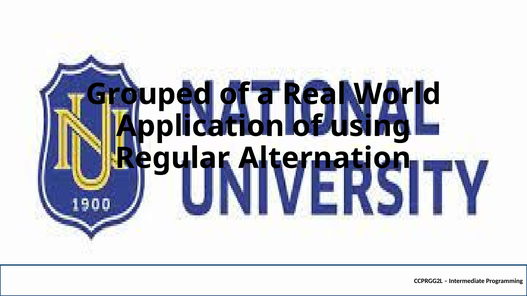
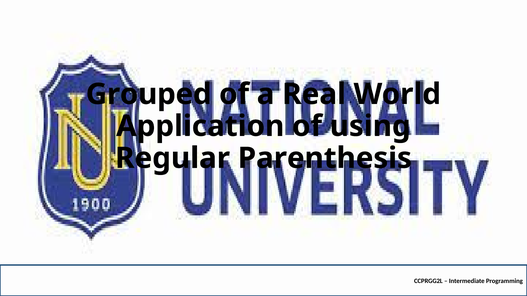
Alternation: Alternation -> Parenthesis
